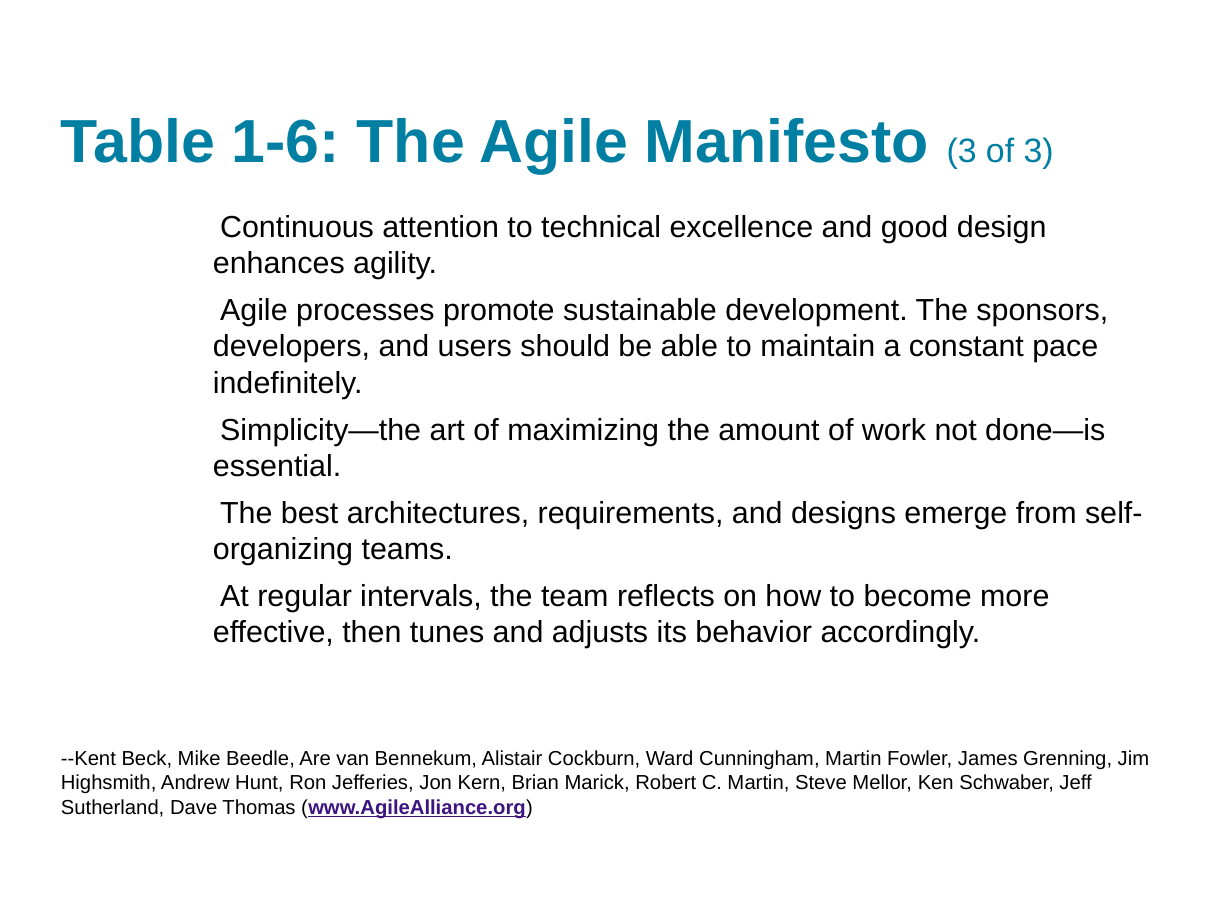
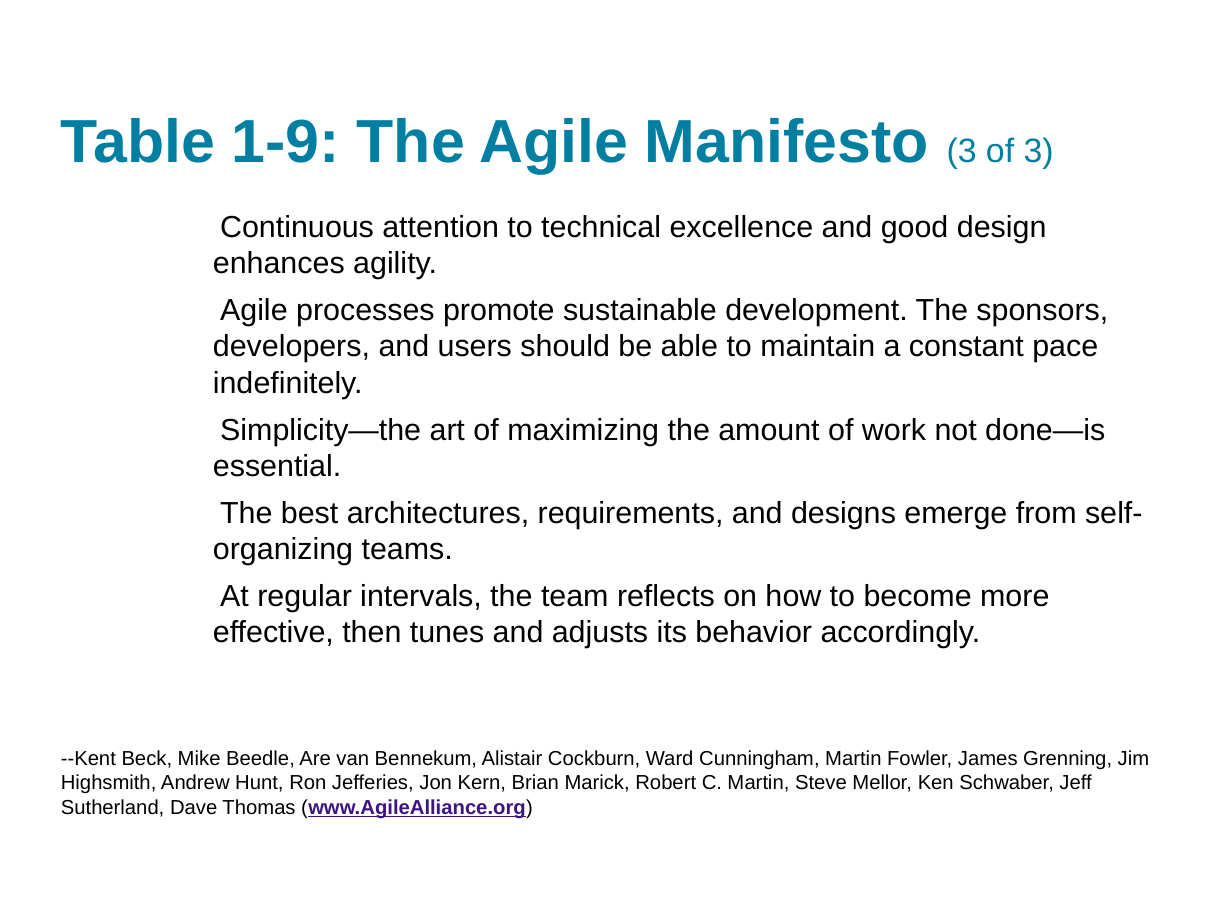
1-6: 1-6 -> 1-9
